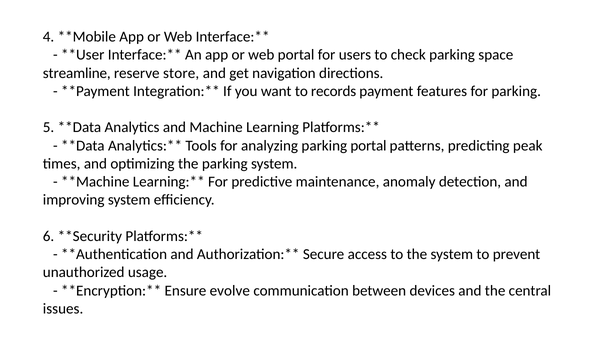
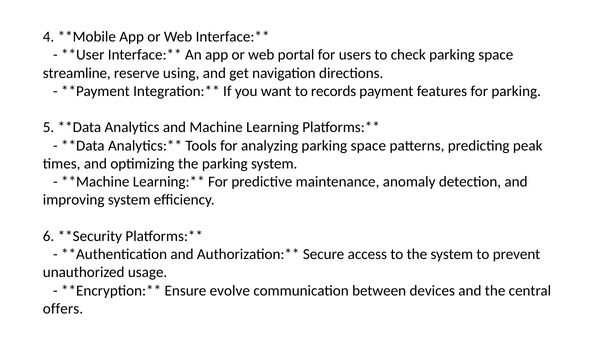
store: store -> using
analyzing parking portal: portal -> space
issues: issues -> offers
